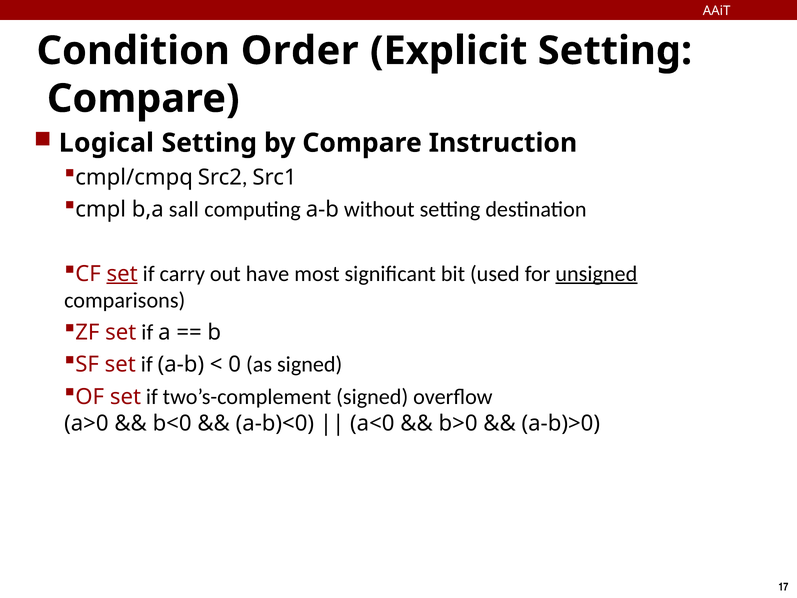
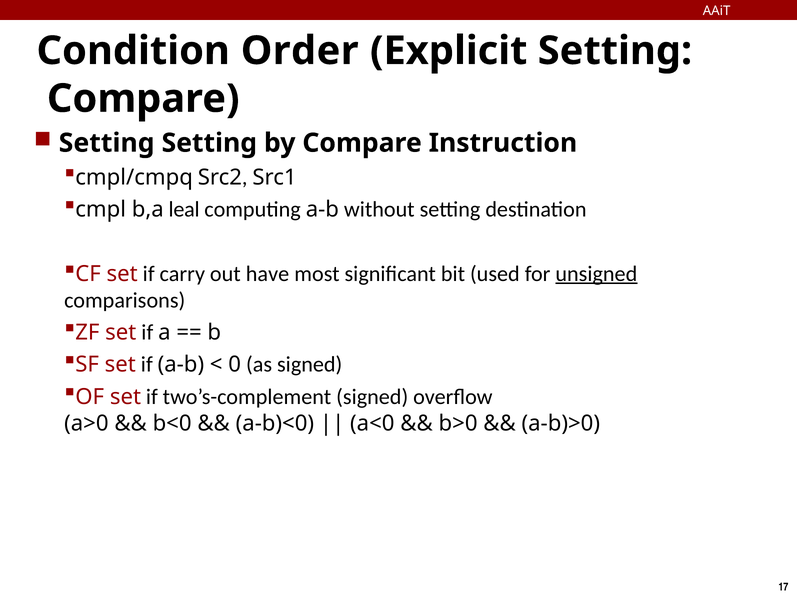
Logical at (107, 143): Logical -> Setting
sall: sall -> leal
set at (122, 274) underline: present -> none
